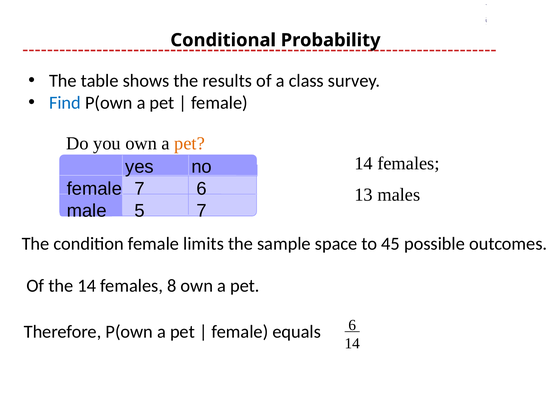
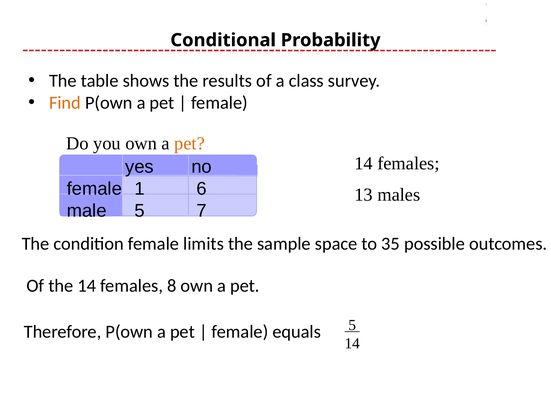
Find colour: blue -> orange
female 7: 7 -> 1
45: 45 -> 35
equals 6: 6 -> 5
